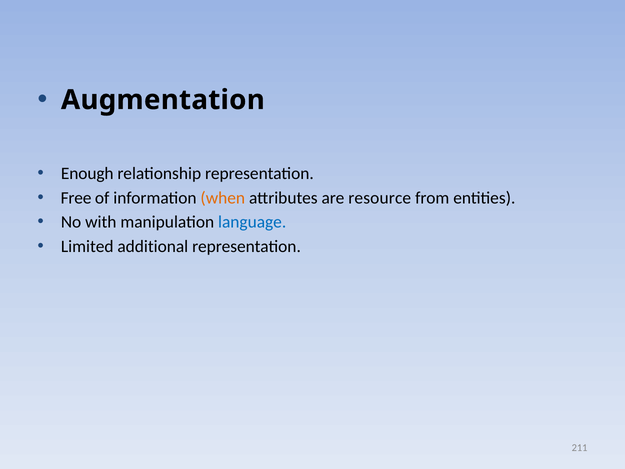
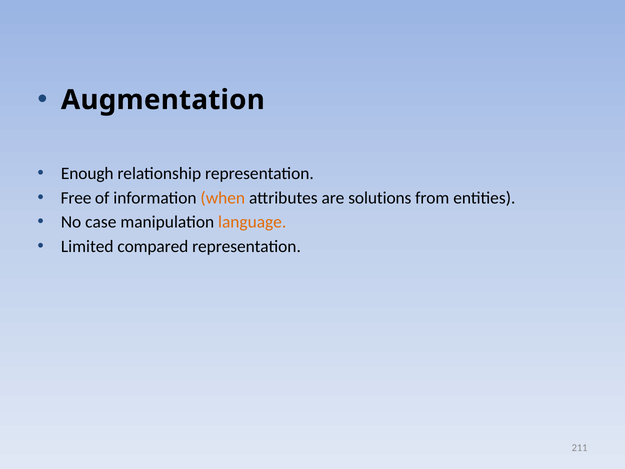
resource: resource -> solutions
with: with -> case
language colour: blue -> orange
additional: additional -> compared
